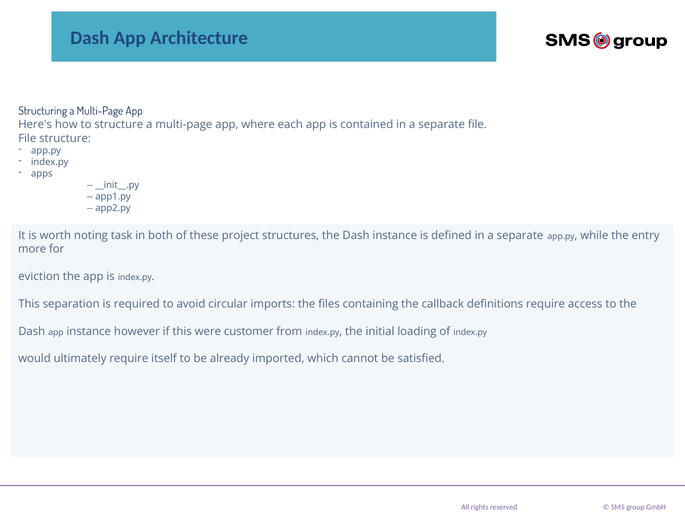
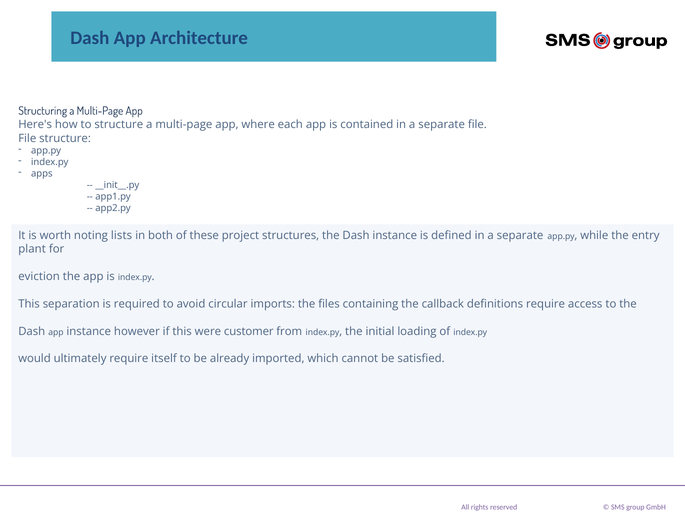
task: task -> lists
more: more -> plant
